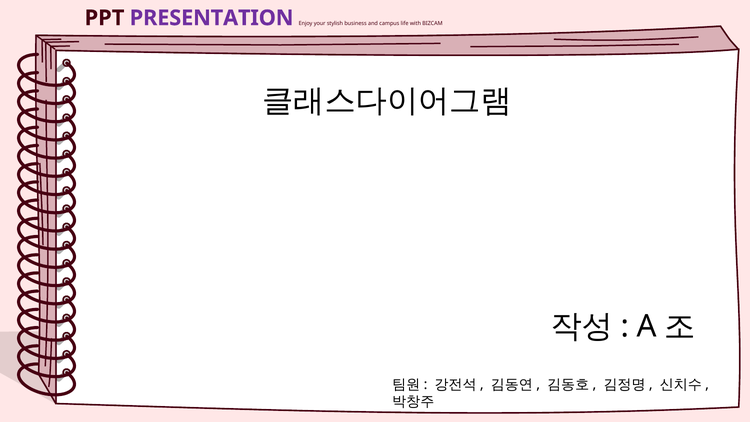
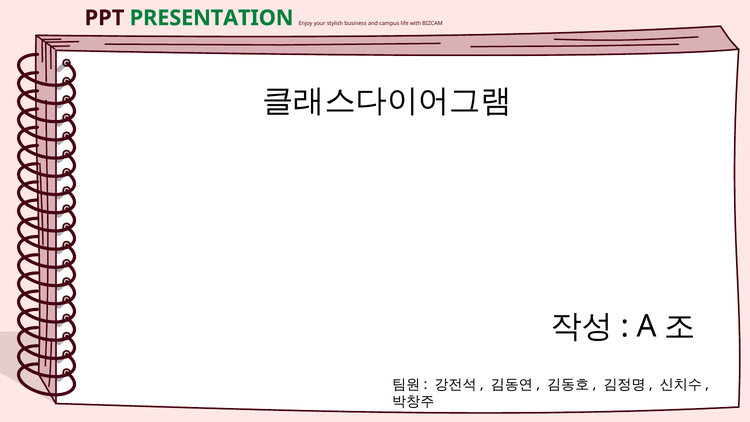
PRESENTATION colour: purple -> green
